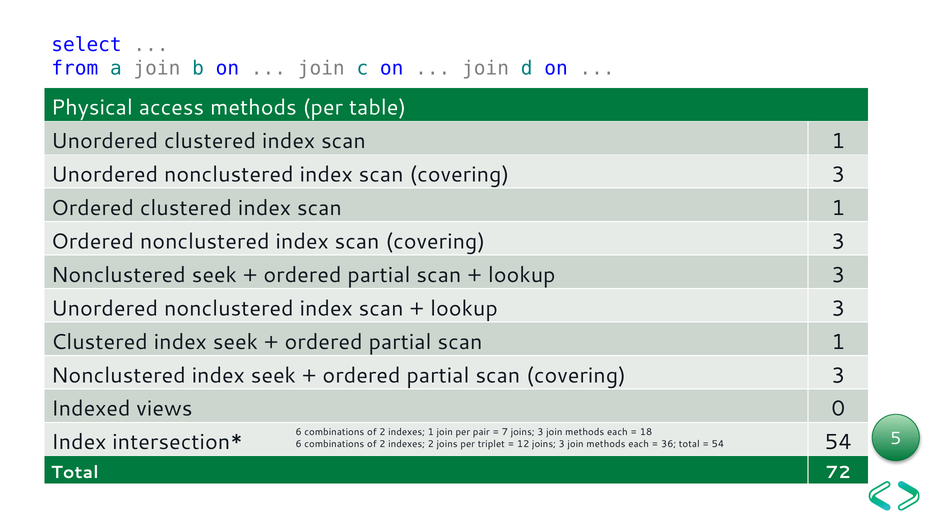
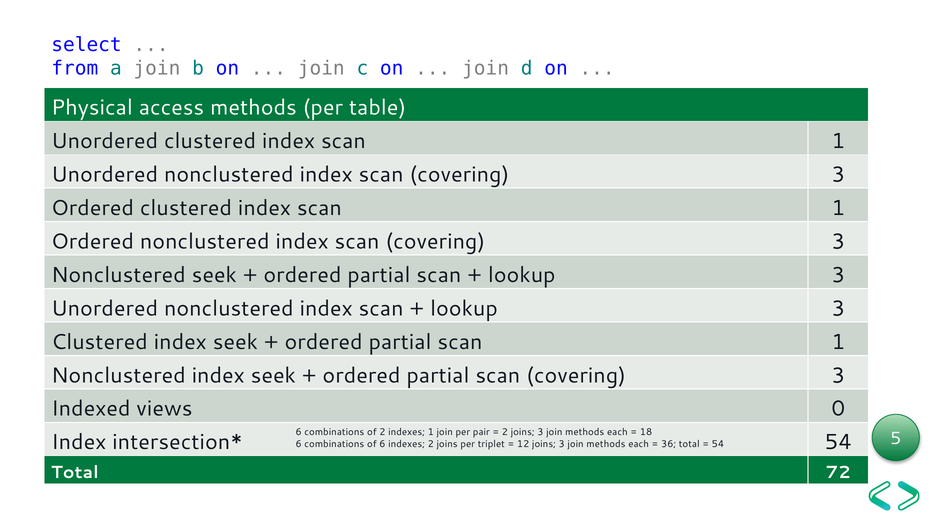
7 at (505, 432): 7 -> 2
2 at (382, 444): 2 -> 6
